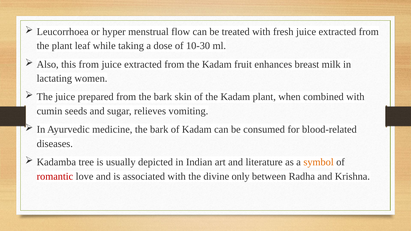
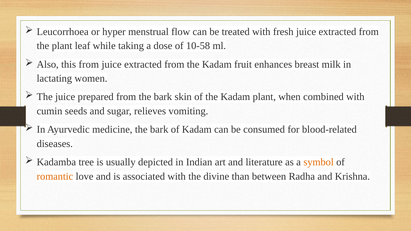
10-30: 10-30 -> 10-58
romantic colour: red -> orange
only: only -> than
